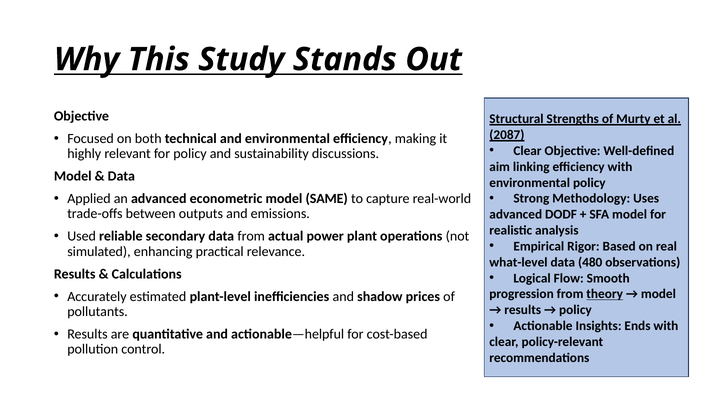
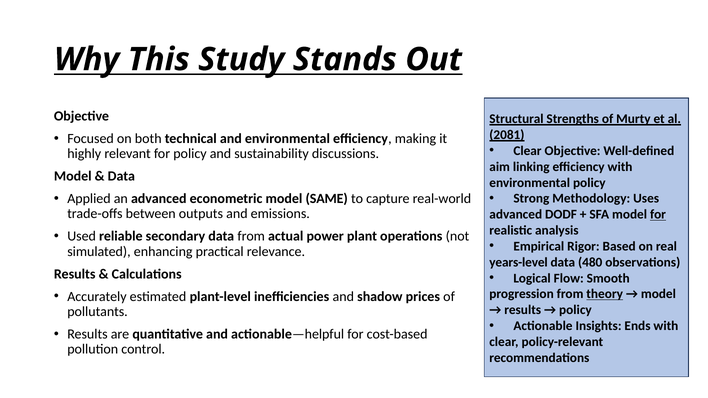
2087: 2087 -> 2081
for at (658, 215) underline: none -> present
what-level: what-level -> years-level
